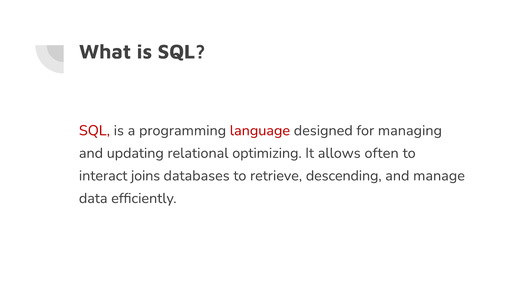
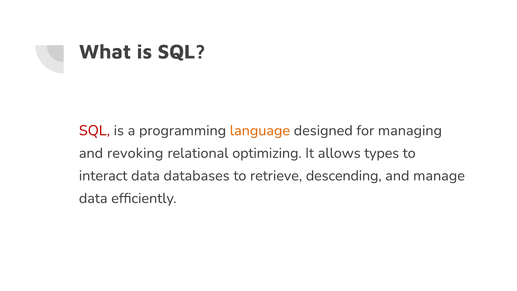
language colour: red -> orange
updating: updating -> revoking
often: often -> types
interact joins: joins -> data
